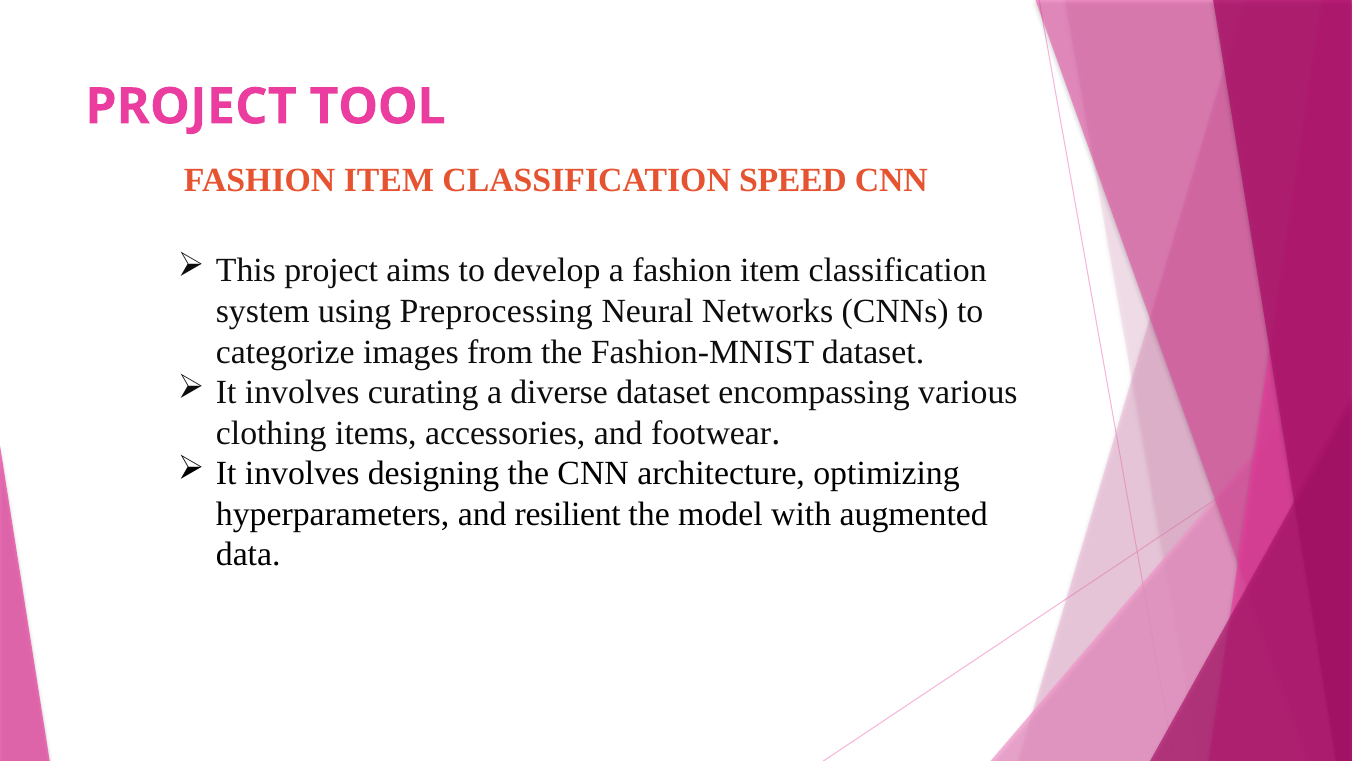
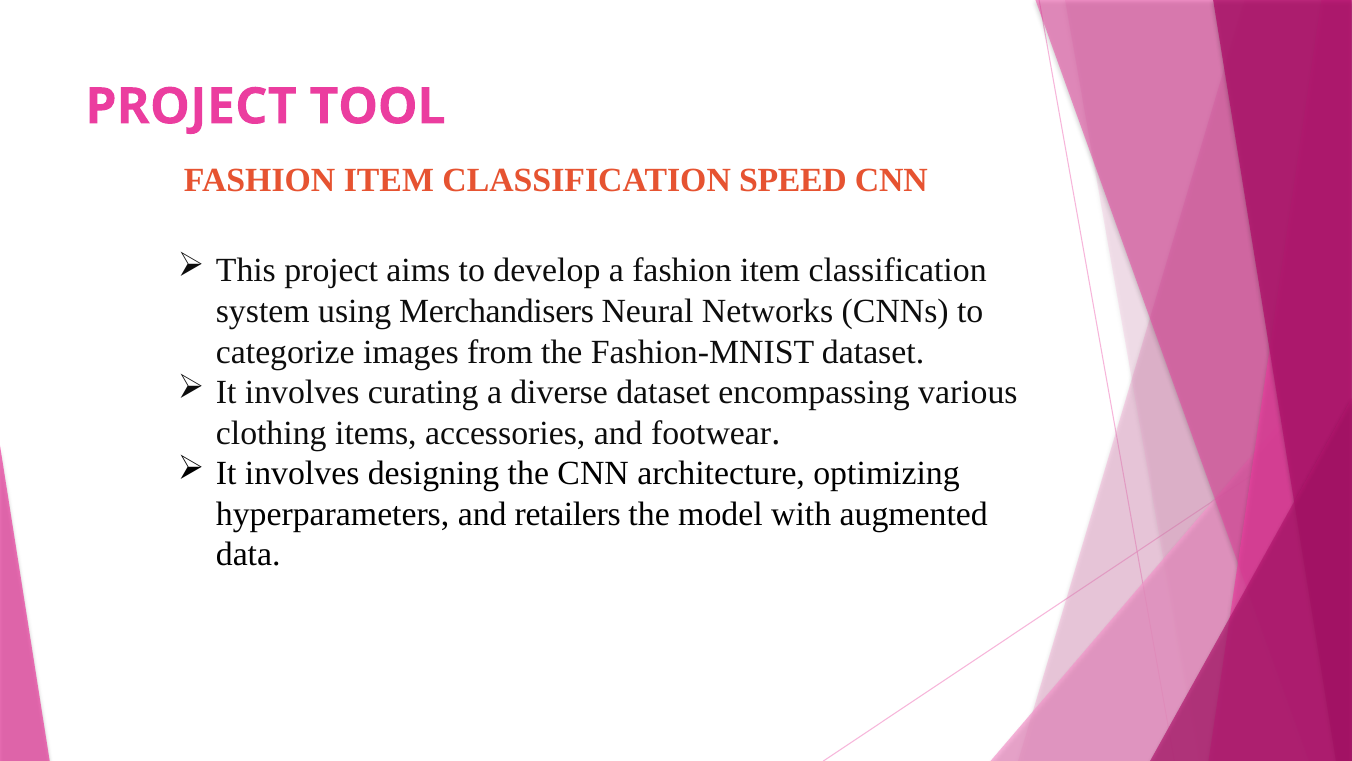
Preprocessing: Preprocessing -> Merchandisers
resilient: resilient -> retailers
